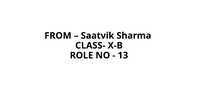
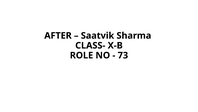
FROM: FROM -> AFTER
13: 13 -> 73
